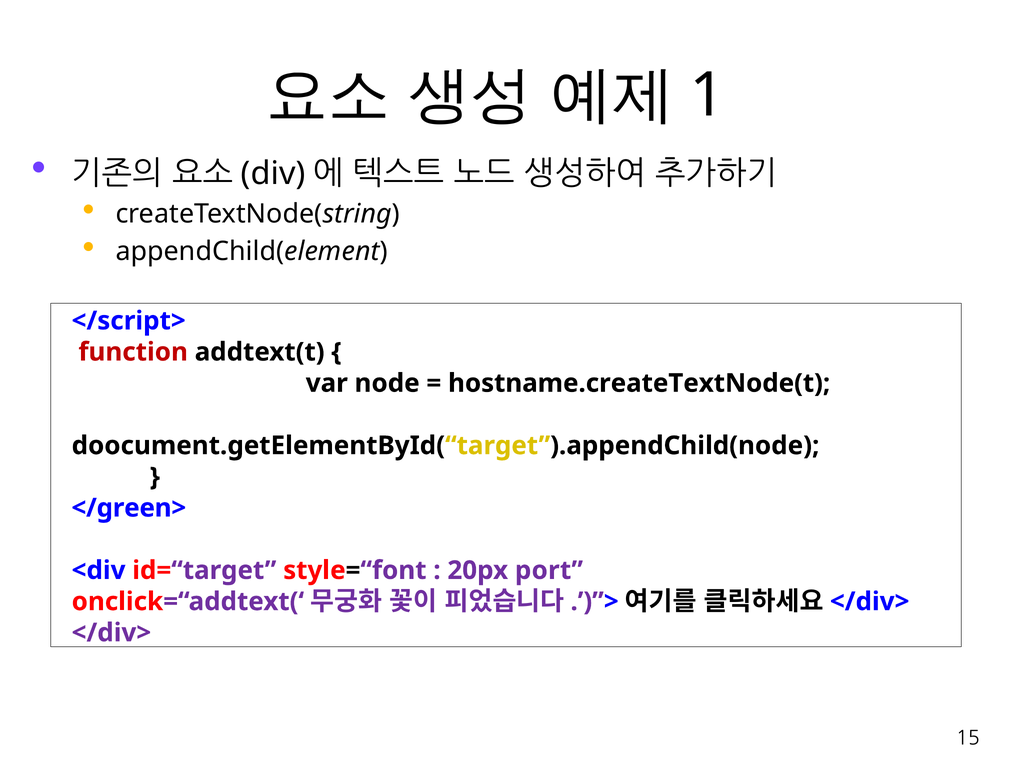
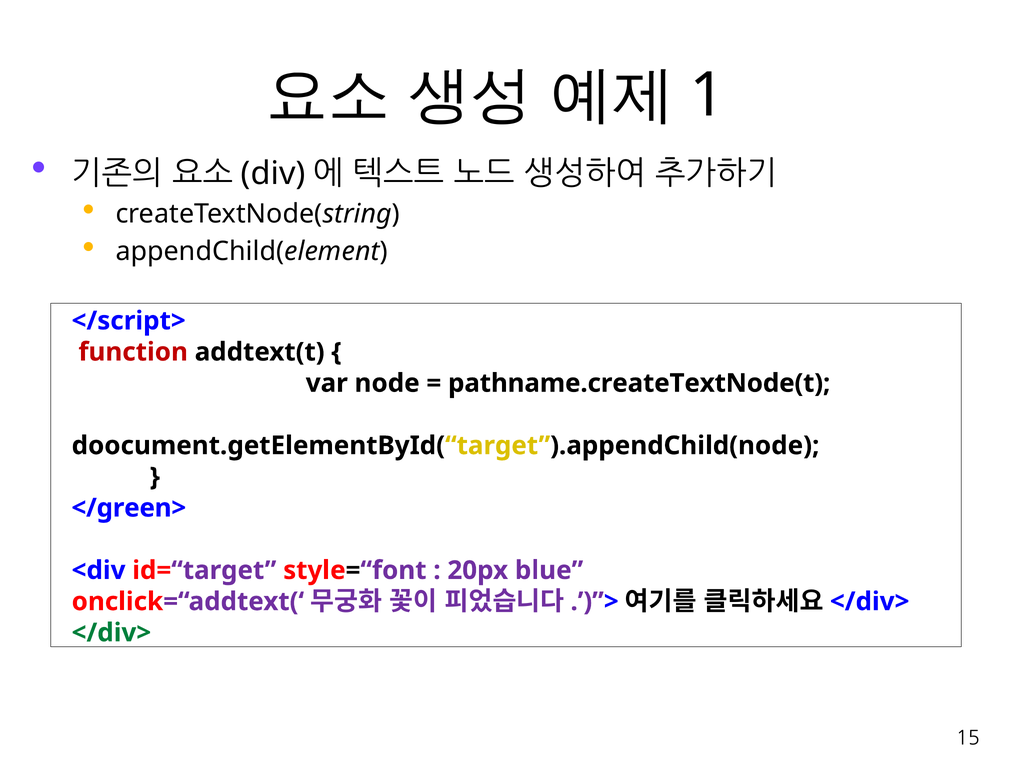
hostname.createTextNode(t: hostname.createTextNode(t -> pathname.createTextNode(t
port: port -> blue
</div> at (111, 633) colour: purple -> green
